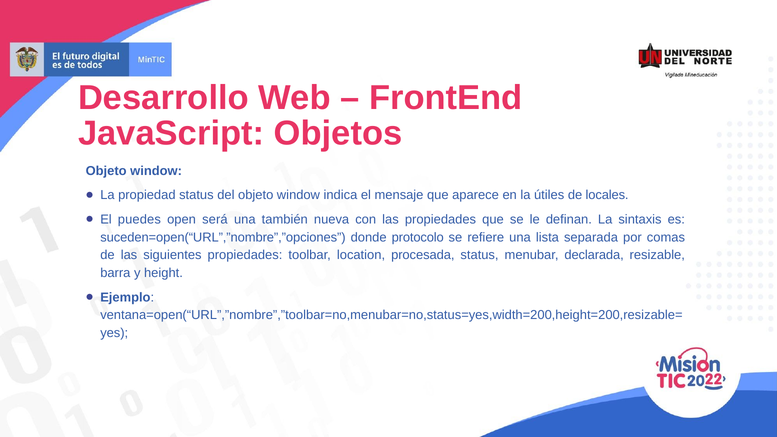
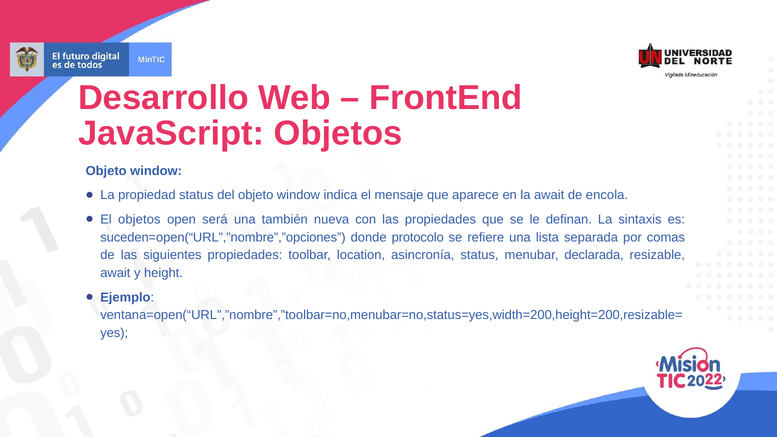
la útiles: útiles -> await
locales: locales -> encola
El puedes: puedes -> objetos
procesada: procesada -> asincronía
barra at (115, 273): barra -> await
